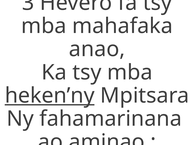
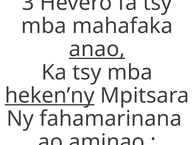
anao underline: none -> present
